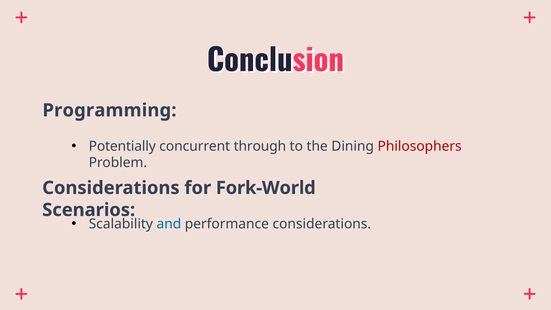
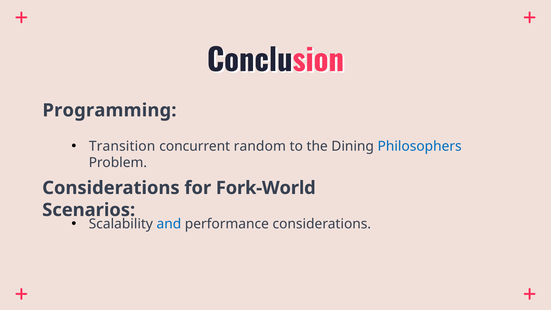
Potentially: Potentially -> Transition
through: through -> random
Philosophers colour: red -> blue
